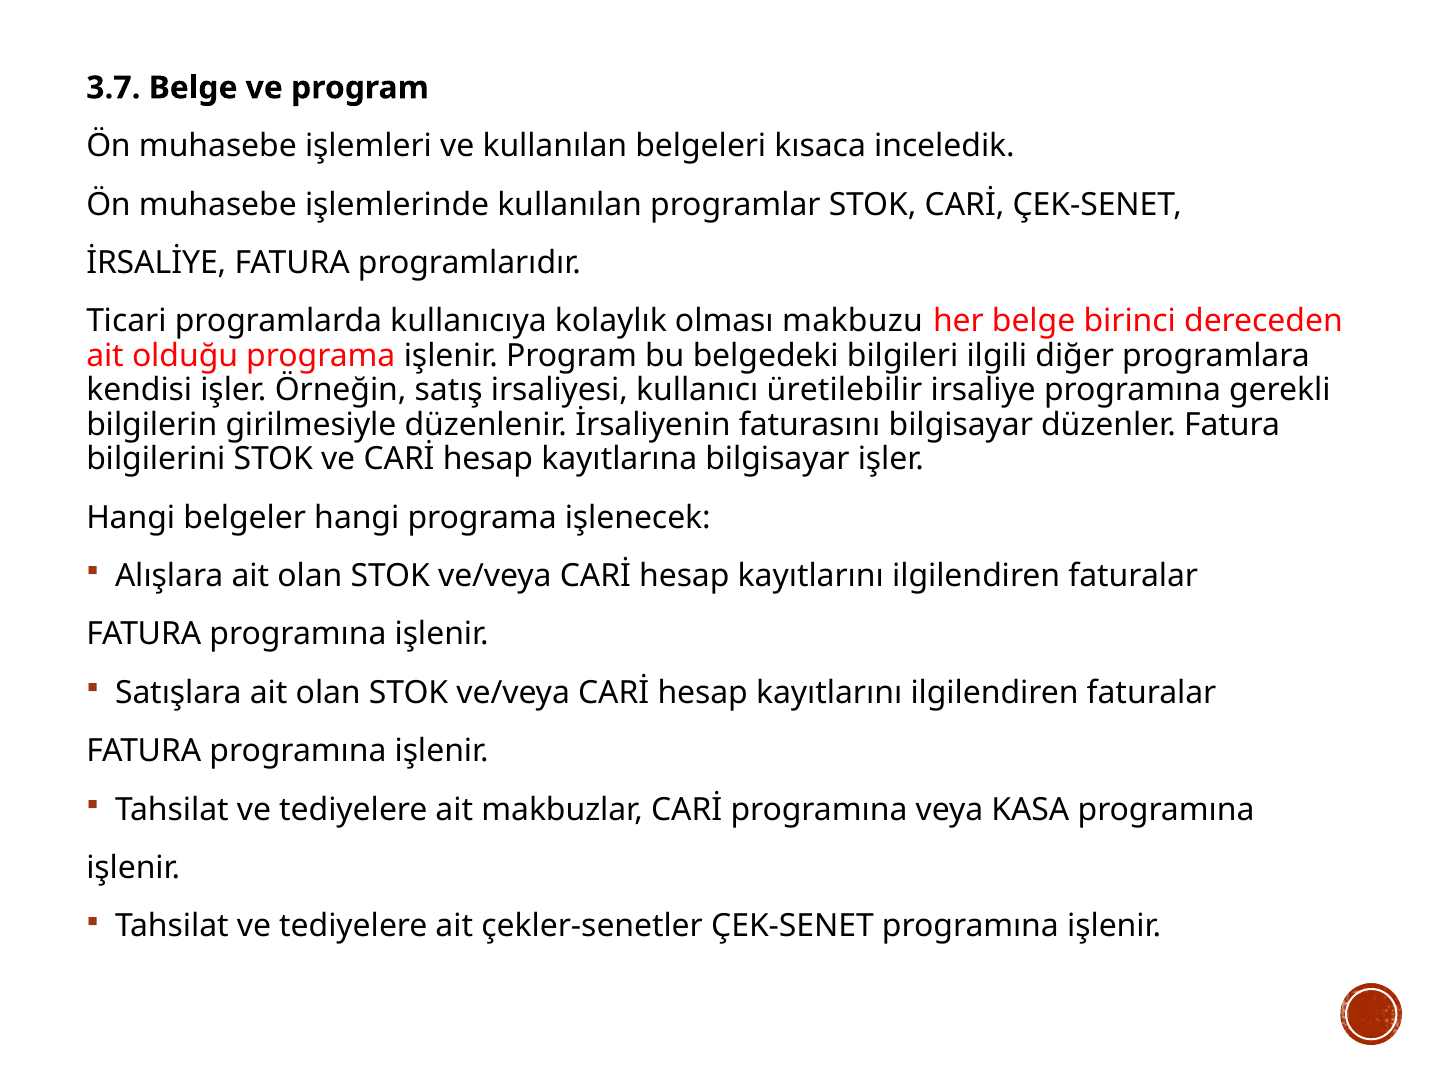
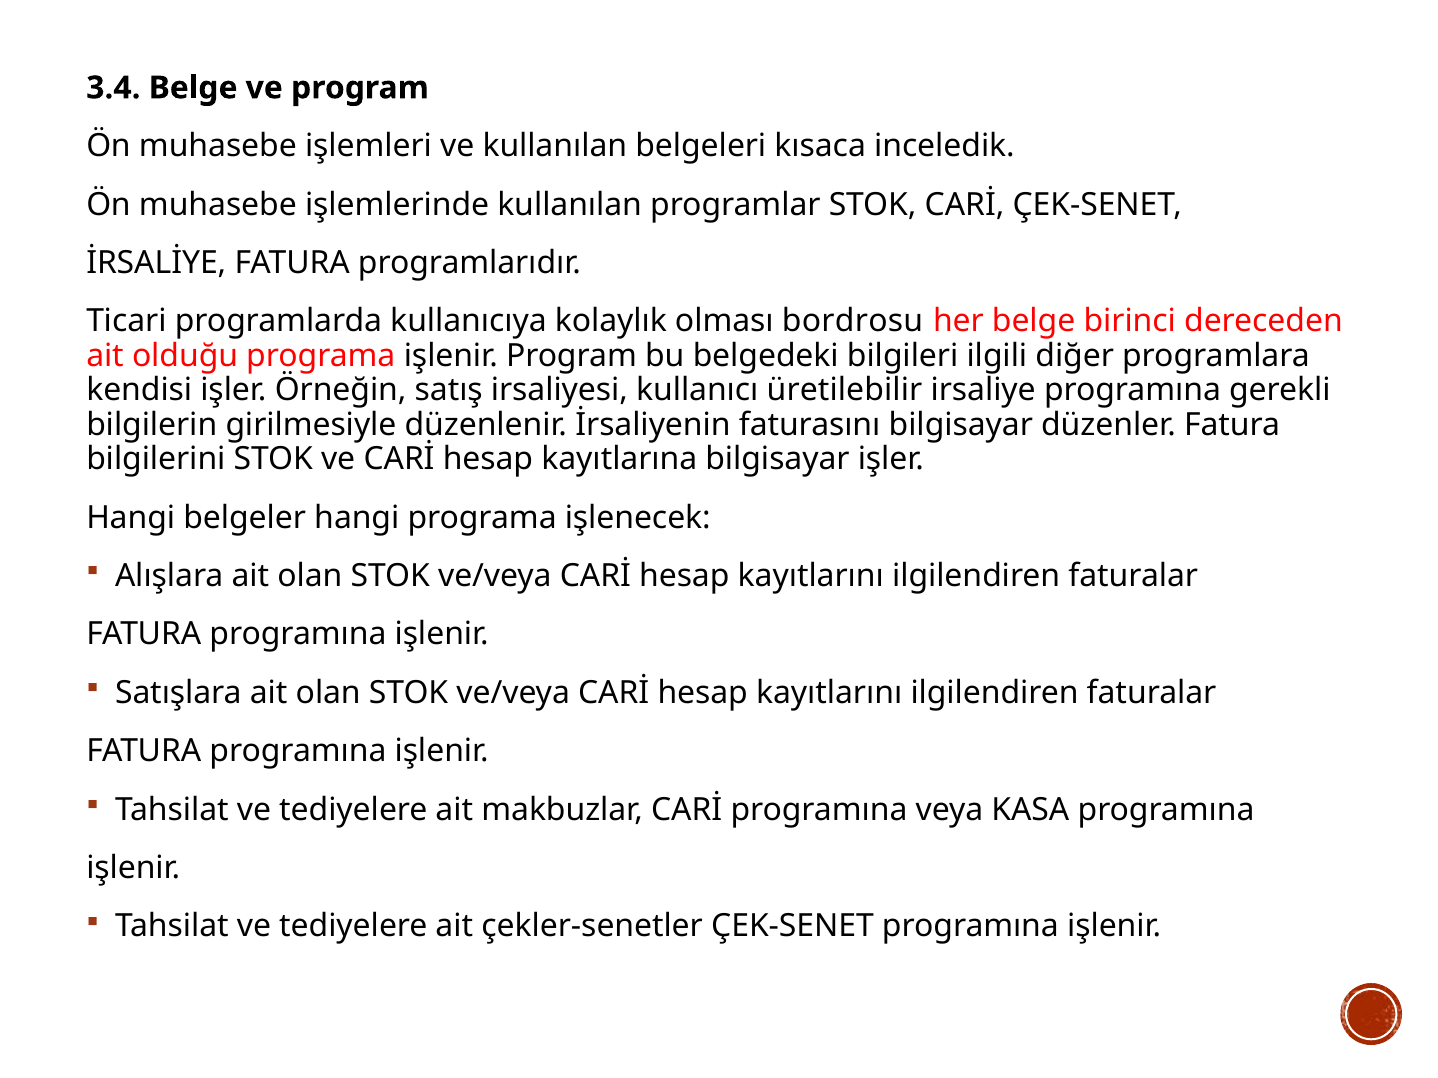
3.7: 3.7 -> 3.4
makbuzu: makbuzu -> bordrosu
